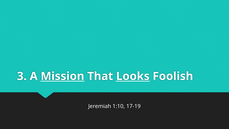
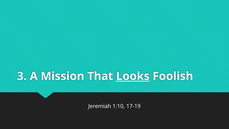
Mission underline: present -> none
